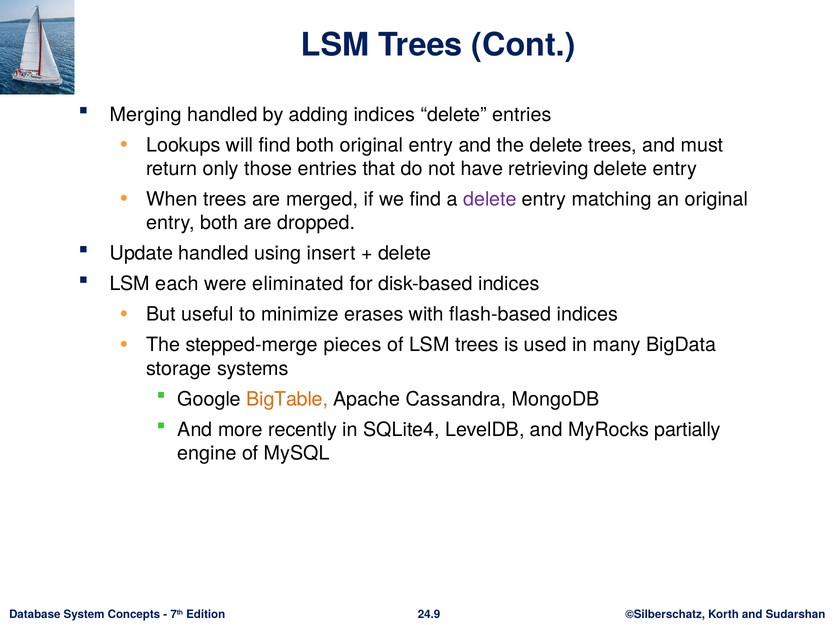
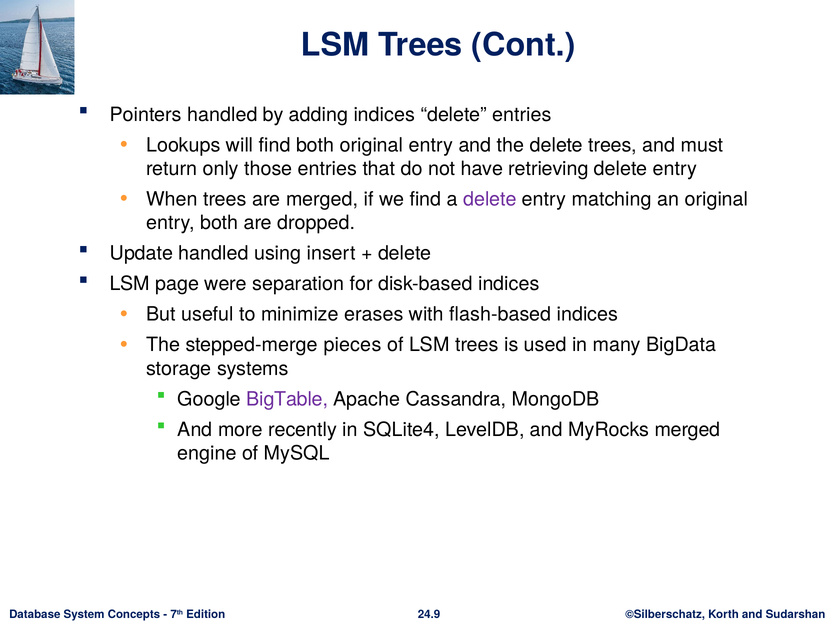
Merging: Merging -> Pointers
each: each -> page
eliminated: eliminated -> separation
BigTable colour: orange -> purple
MyRocks partially: partially -> merged
